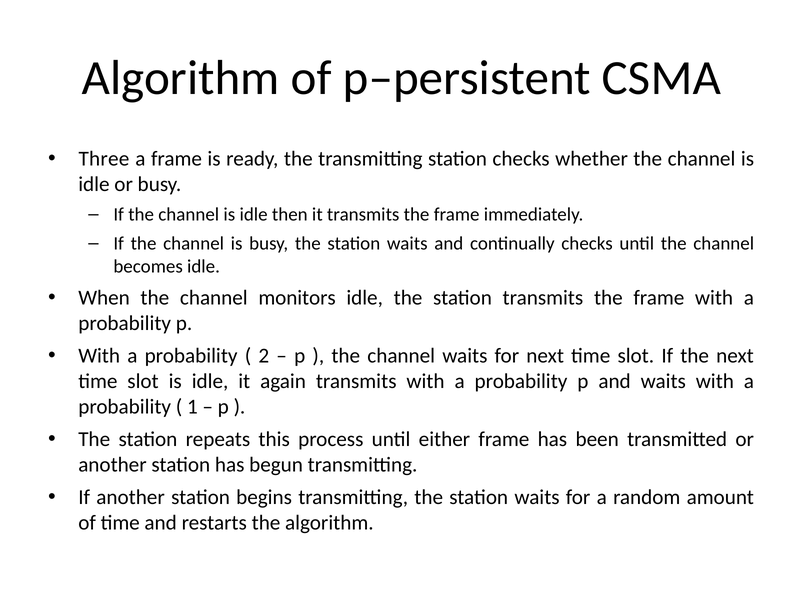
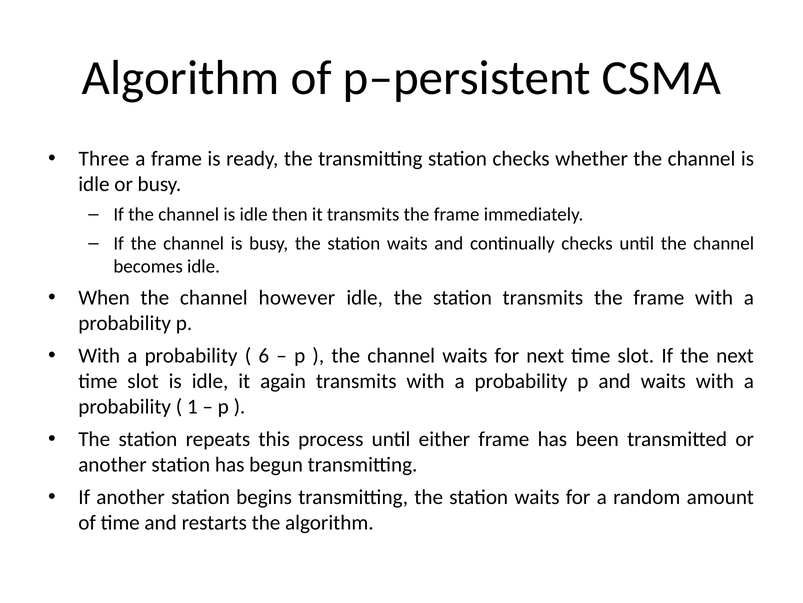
monitors: monitors -> however
2: 2 -> 6
